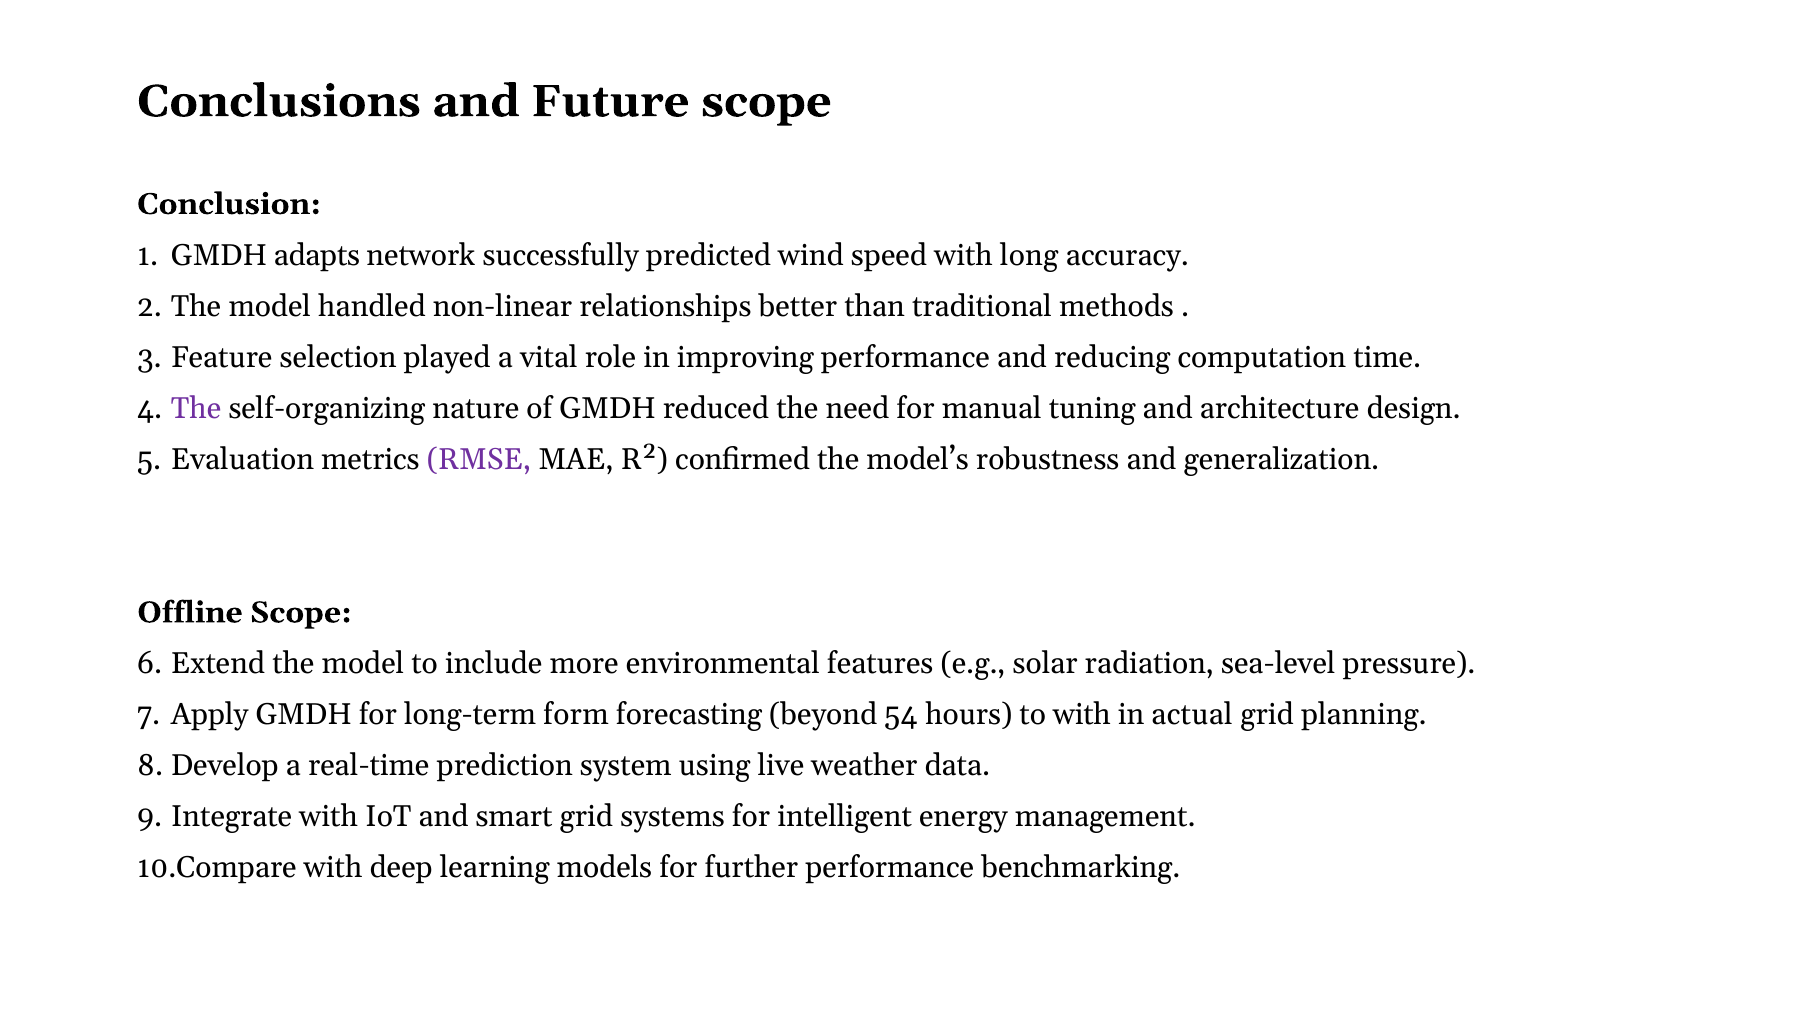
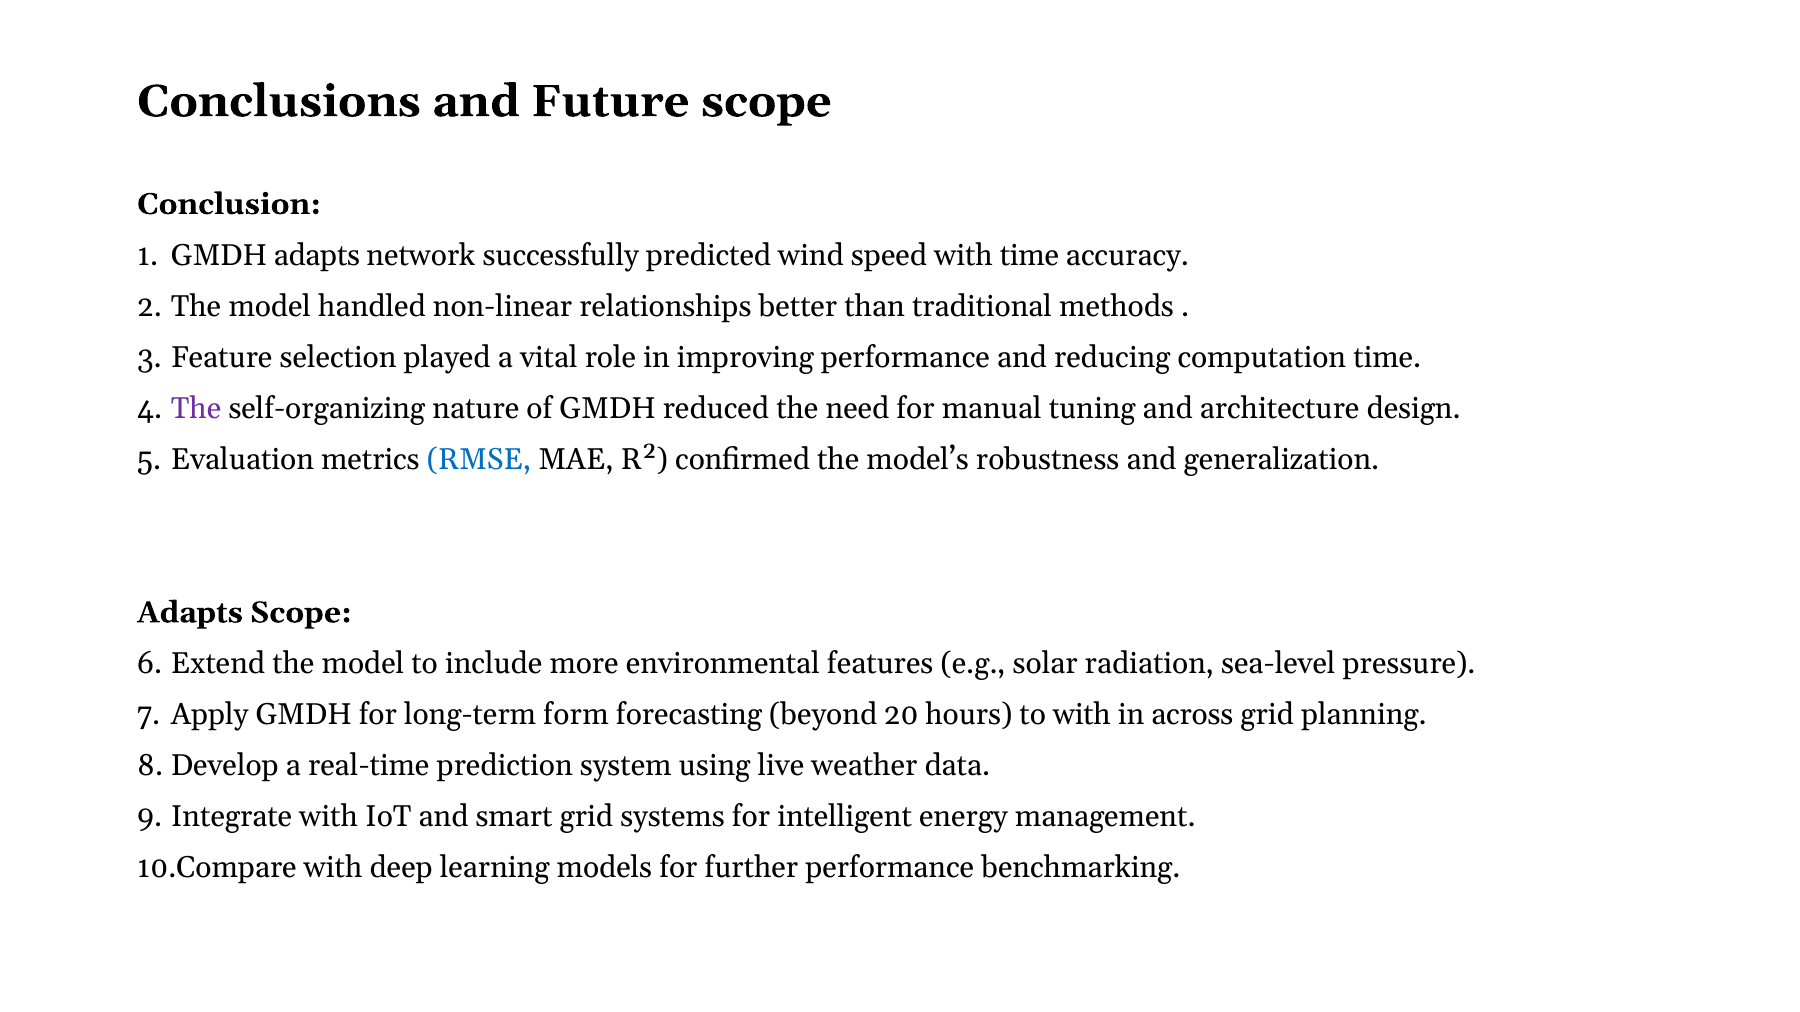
with long: long -> time
RMSE colour: purple -> blue
Offline at (190, 613): Offline -> Adapts
54: 54 -> 20
actual: actual -> across
